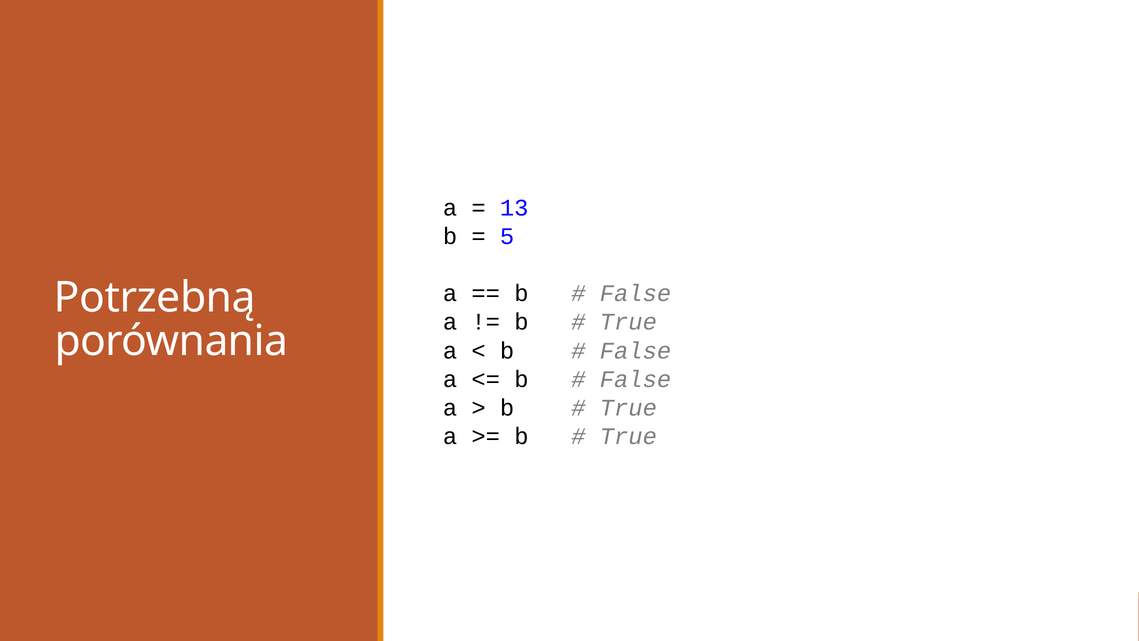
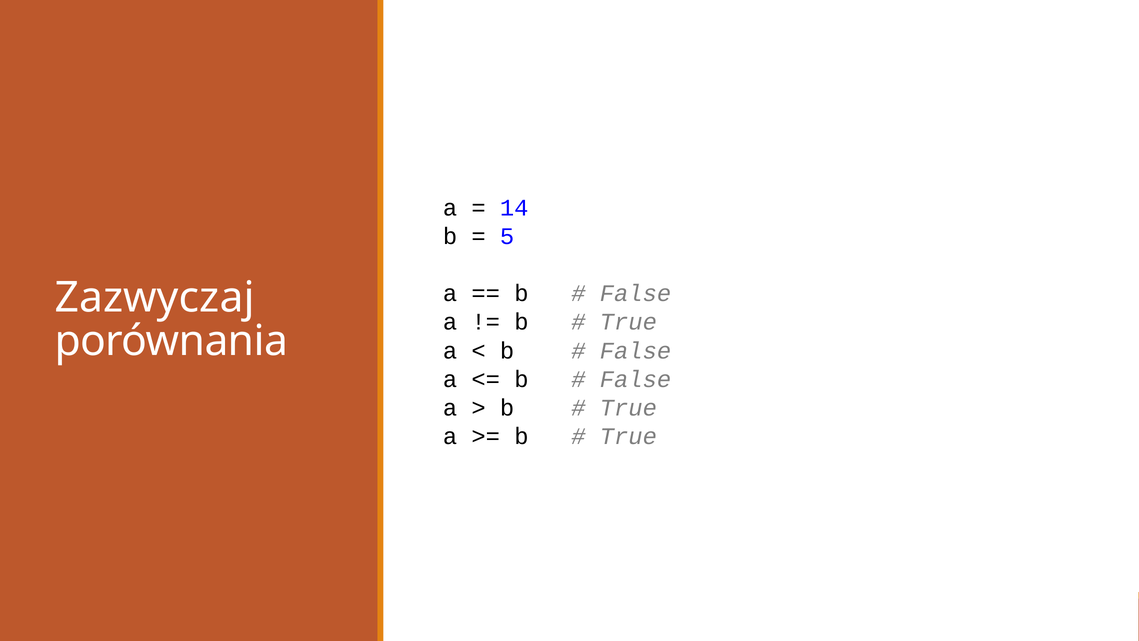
13: 13 -> 14
Potrzebną: Potrzebną -> Zazwyczaj
